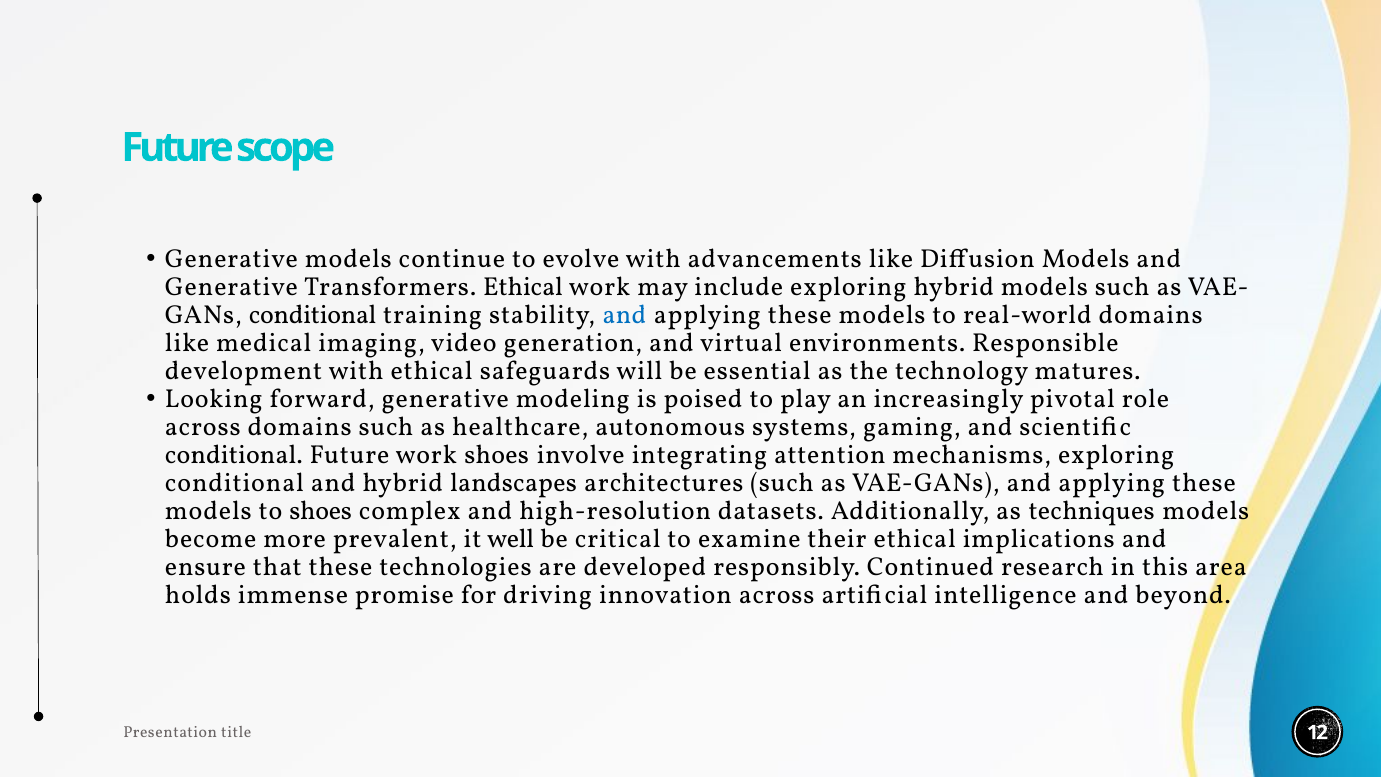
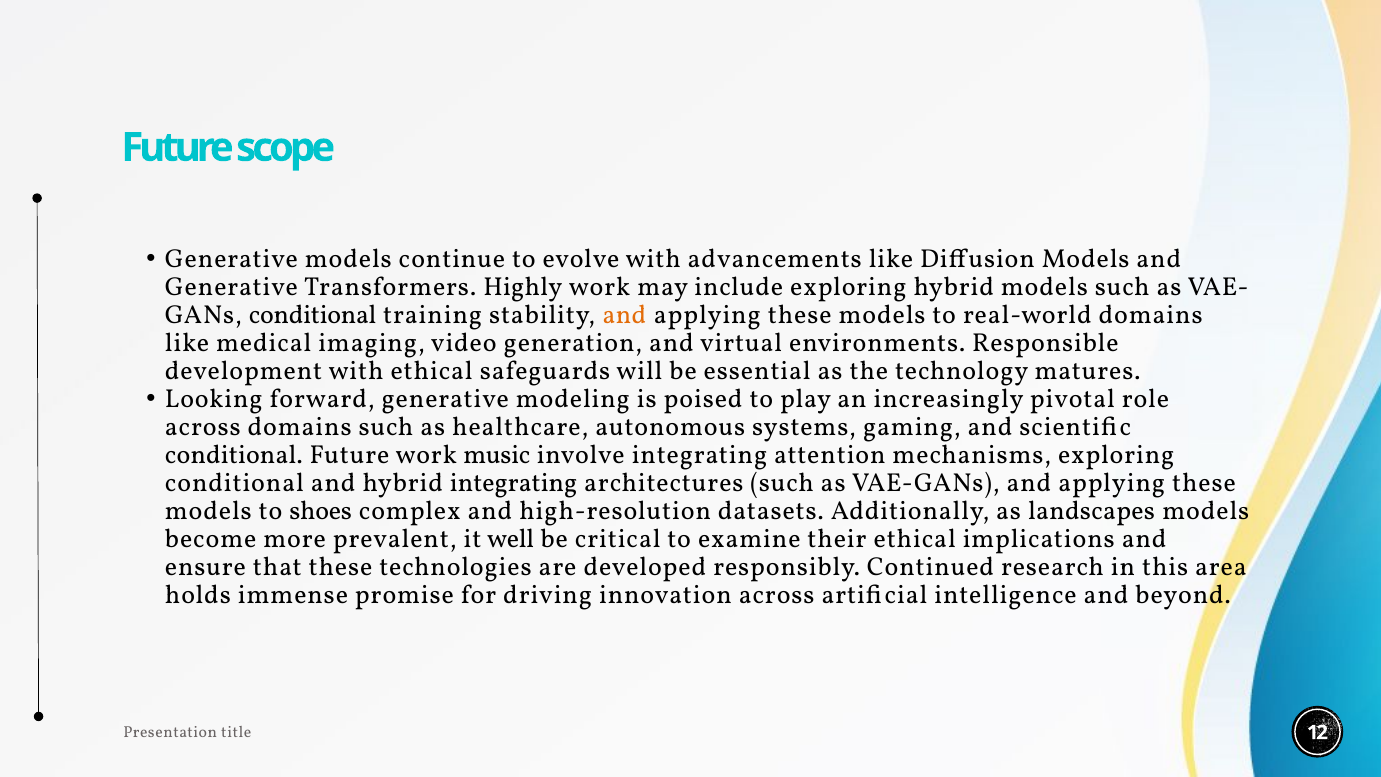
Transformers Ethical: Ethical -> Highly
and at (624, 315) colour: blue -> orange
work shoes: shoes -> music
hybrid landscapes: landscapes -> integrating
techniques: techniques -> landscapes
